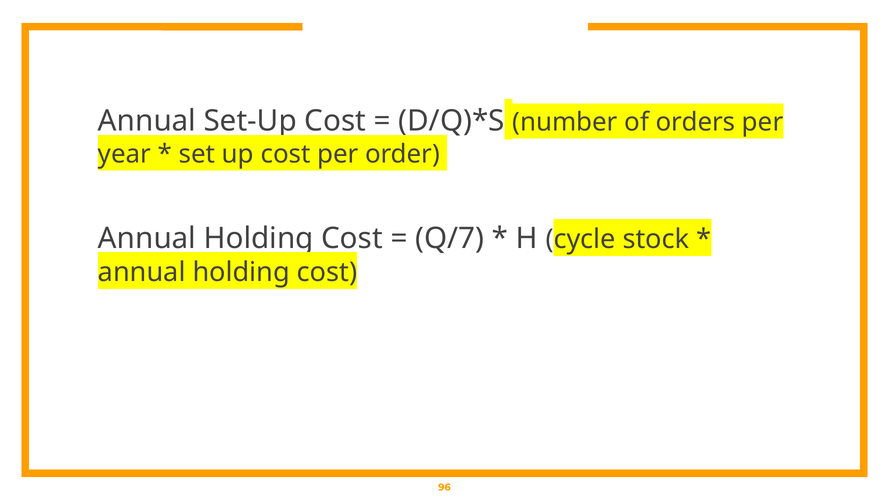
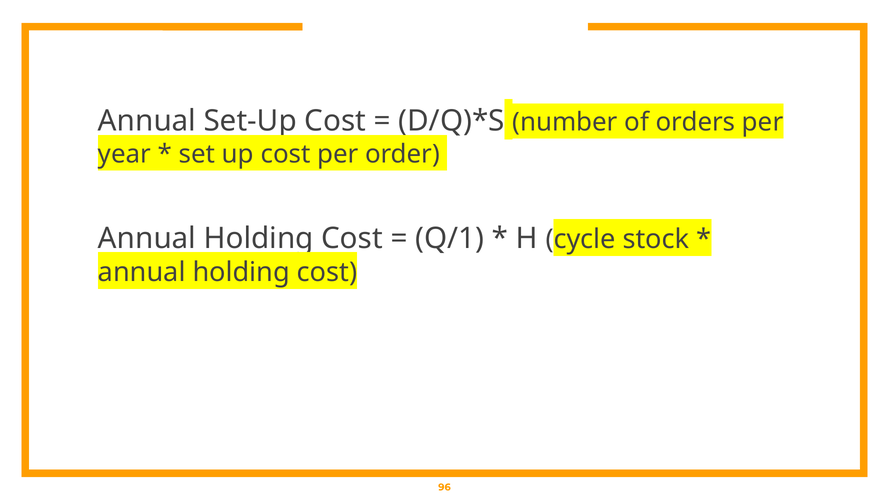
Q/7: Q/7 -> Q/1
